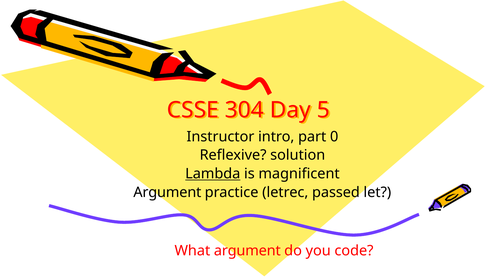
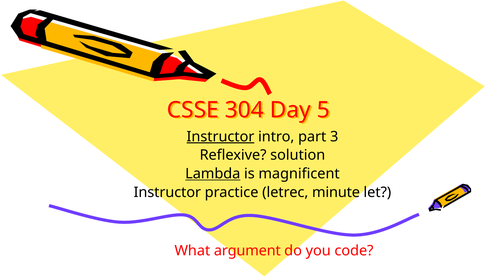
Instructor at (220, 137) underline: none -> present
0: 0 -> 3
Argument at (167, 193): Argument -> Instructor
passed: passed -> minute
